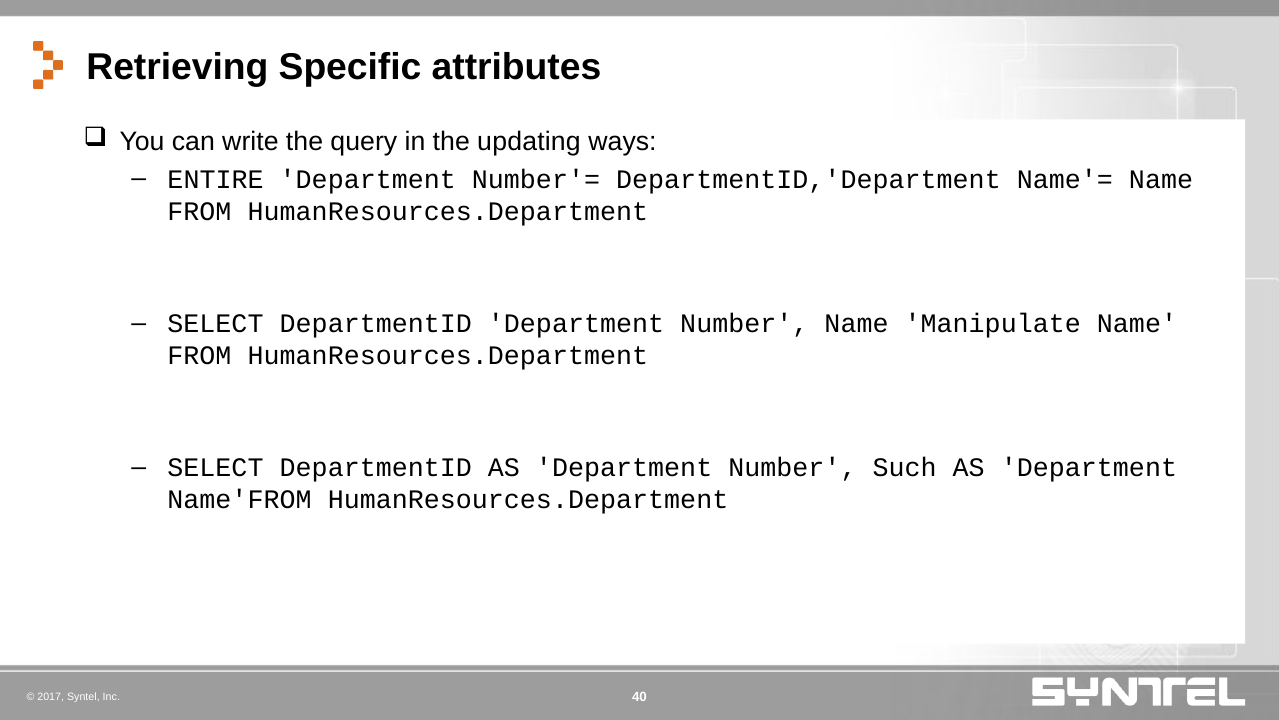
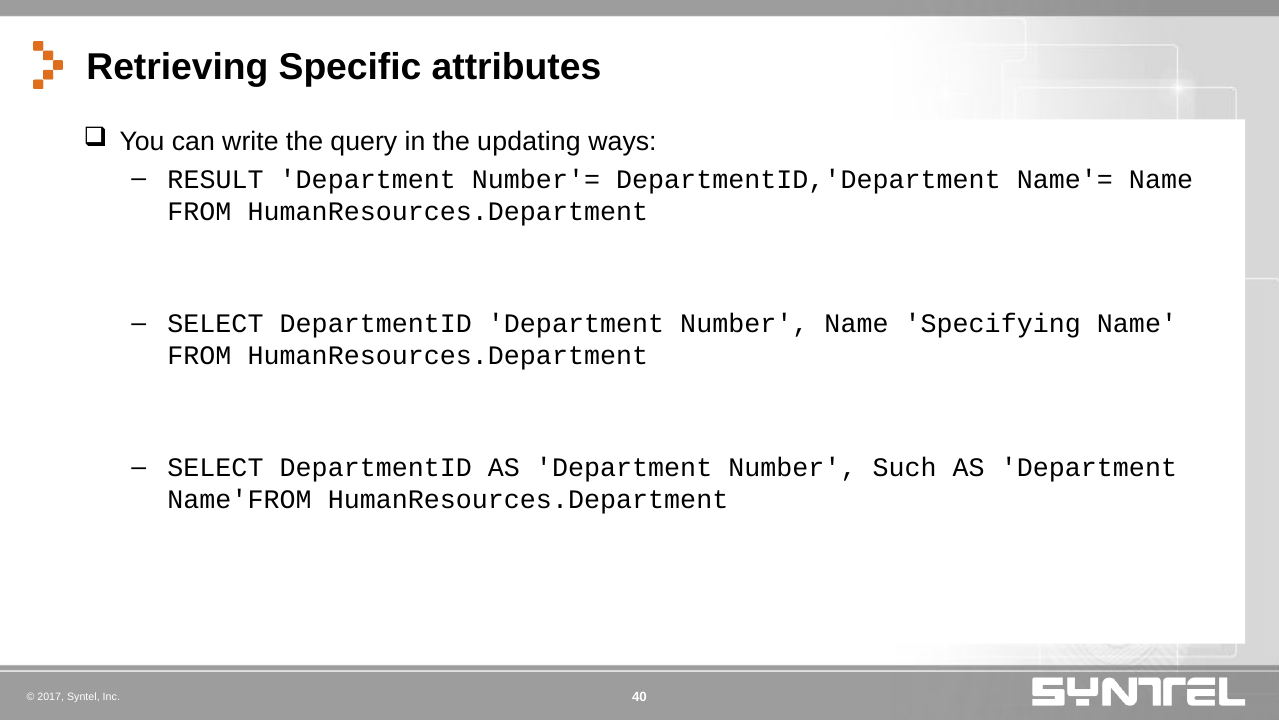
ENTIRE: ENTIRE -> RESULT
Manipulate: Manipulate -> Specifying
